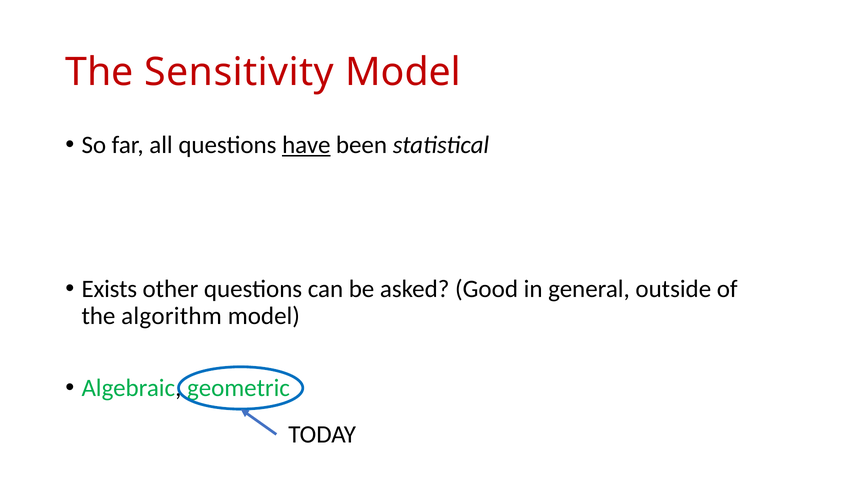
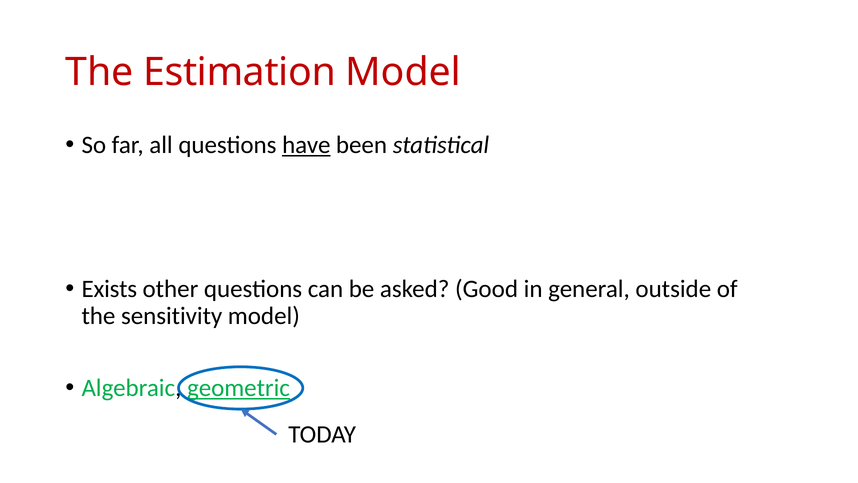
Sensitivity: Sensitivity -> Estimation
algorithm: algorithm -> sensitivity
geometric underline: none -> present
